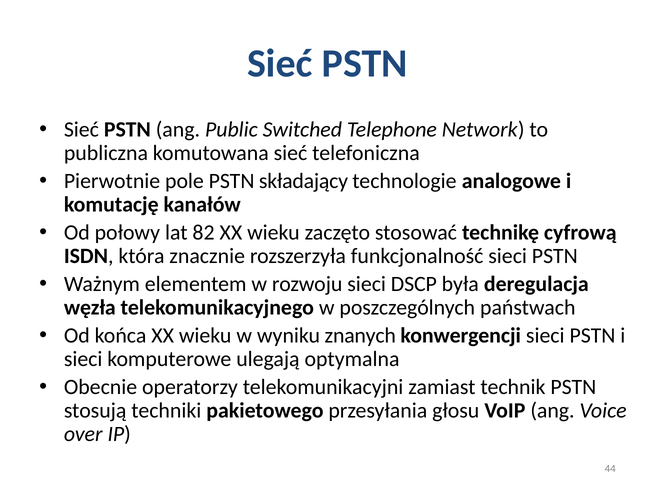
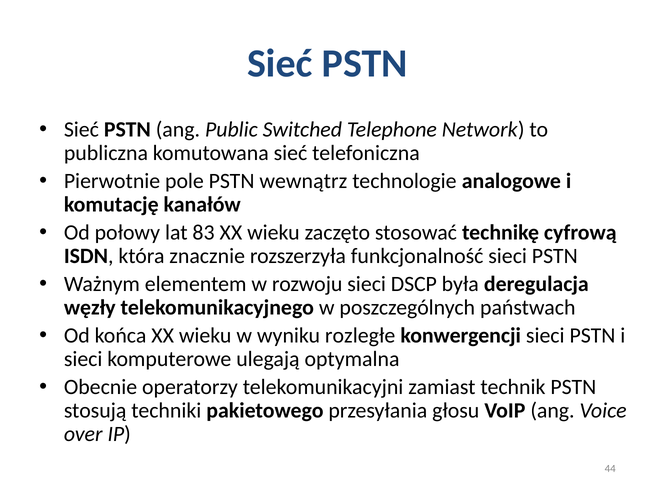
składający: składający -> wewnątrz
82: 82 -> 83
węzła: węzła -> węzły
znanych: znanych -> rozległe
